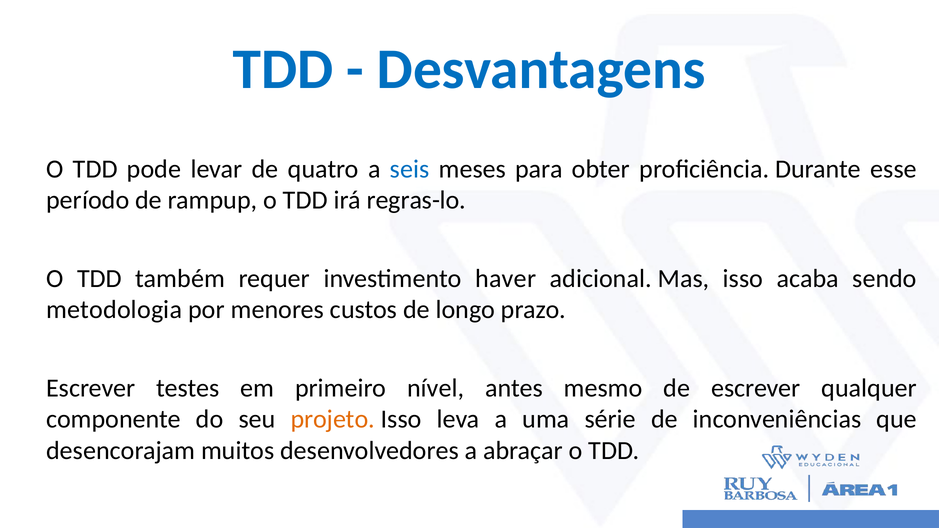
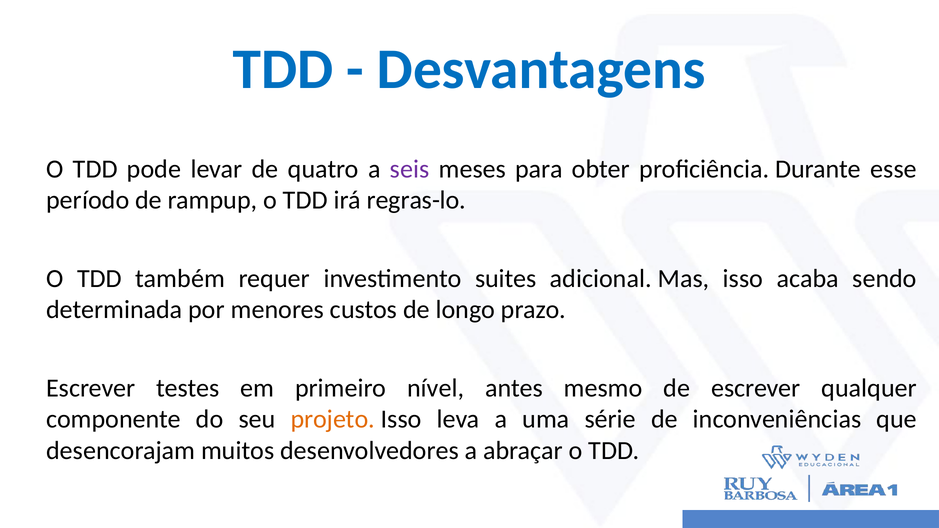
seis colour: blue -> purple
haver: haver -> suites
metodologia: metodologia -> determinada
